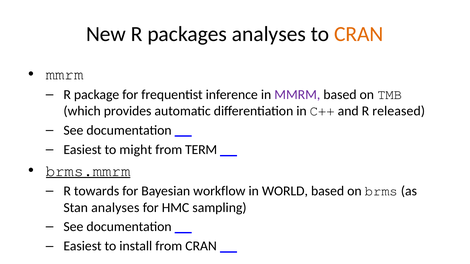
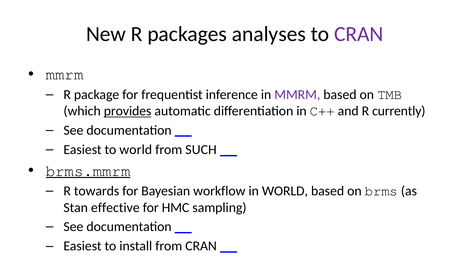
CRAN at (359, 34) colour: orange -> purple
provides underline: none -> present
released: released -> currently
to might: might -> world
TERM: TERM -> SUCH
Stan analyses: analyses -> effective
